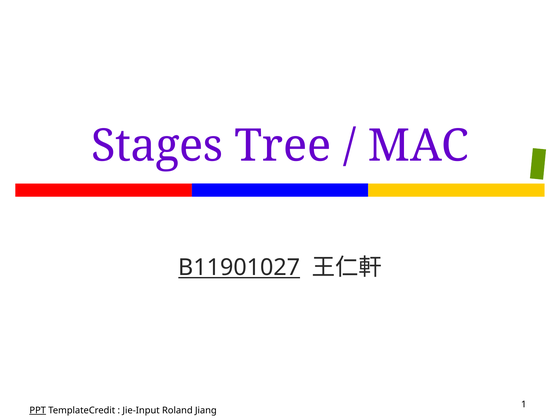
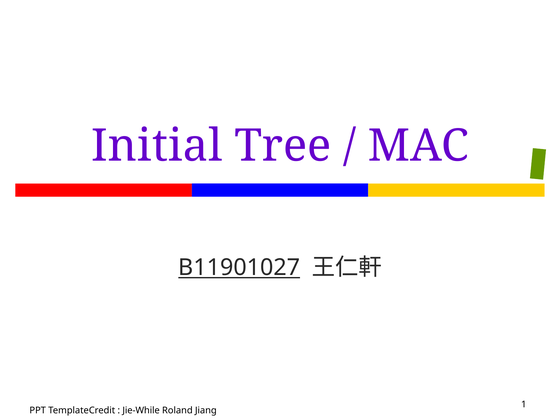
Stages: Stages -> Initial
PPT underline: present -> none
Jie-Input: Jie-Input -> Jie-While
